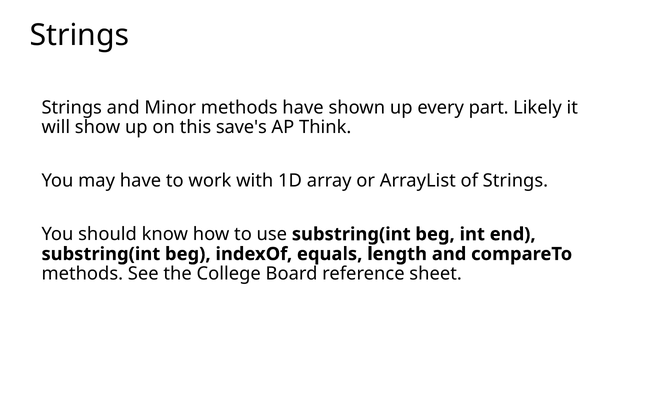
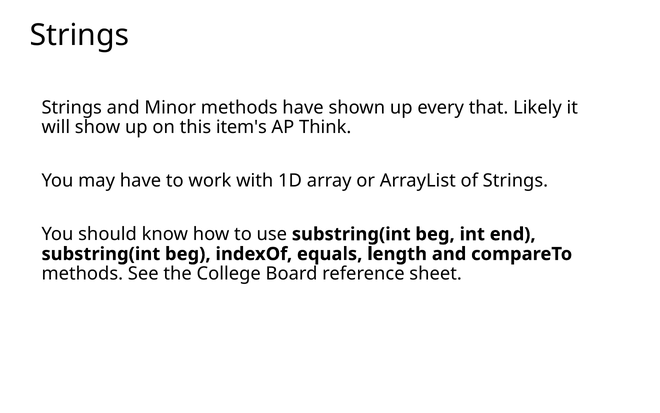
part: part -> that
save's: save's -> item's
